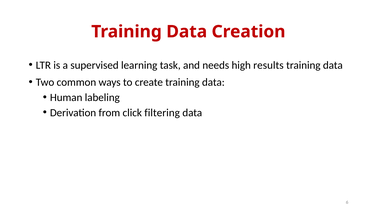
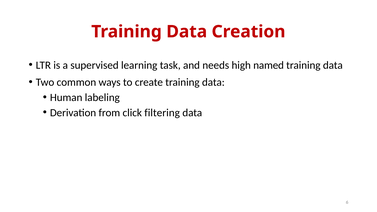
results: results -> named
